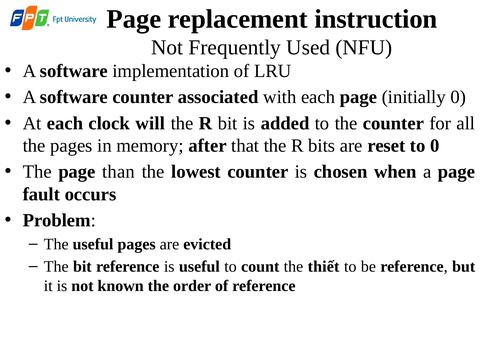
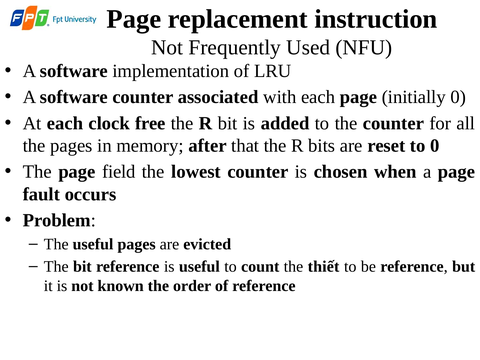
will: will -> free
than: than -> field
